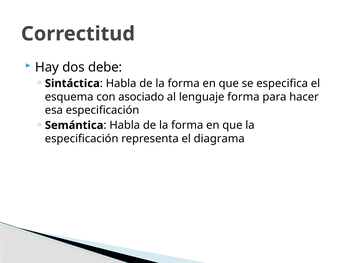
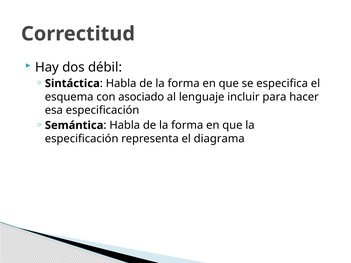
debe: debe -> débil
lenguaje forma: forma -> incluir
